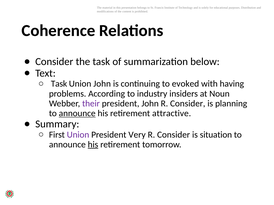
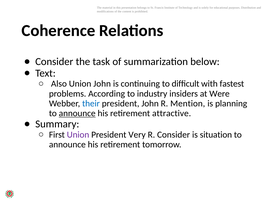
Task at (59, 84): Task -> Also
evoked: evoked -> difﬁcult
having: having -> fastest
Noun: Noun -> Were
their colour: purple -> blue
John R Consider: Consider -> Mention
his at (93, 145) underline: present -> none
